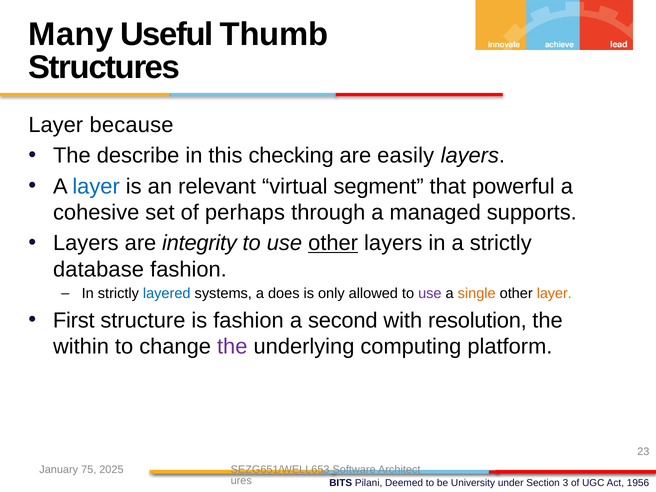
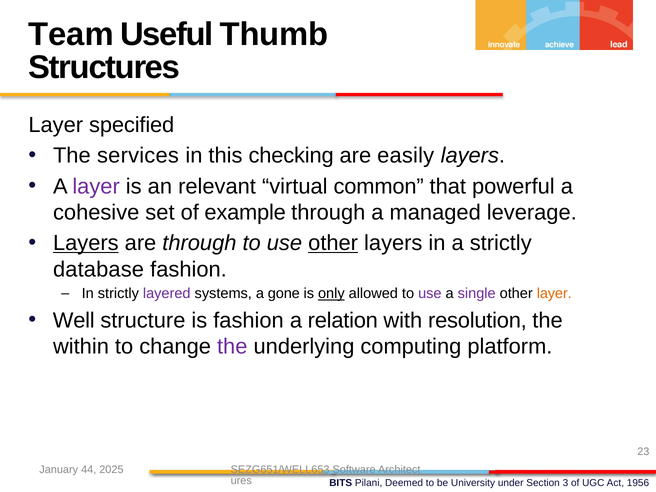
Many: Many -> Team
because: because -> specified
describe: describe -> services
layer at (96, 186) colour: blue -> purple
segment: segment -> common
perhaps: perhaps -> example
supports: supports -> leverage
Layers at (86, 243) underline: none -> present
are integrity: integrity -> through
layered colour: blue -> purple
does: does -> gone
only underline: none -> present
single colour: orange -> purple
First: First -> Well
second: second -> relation
75: 75 -> 44
